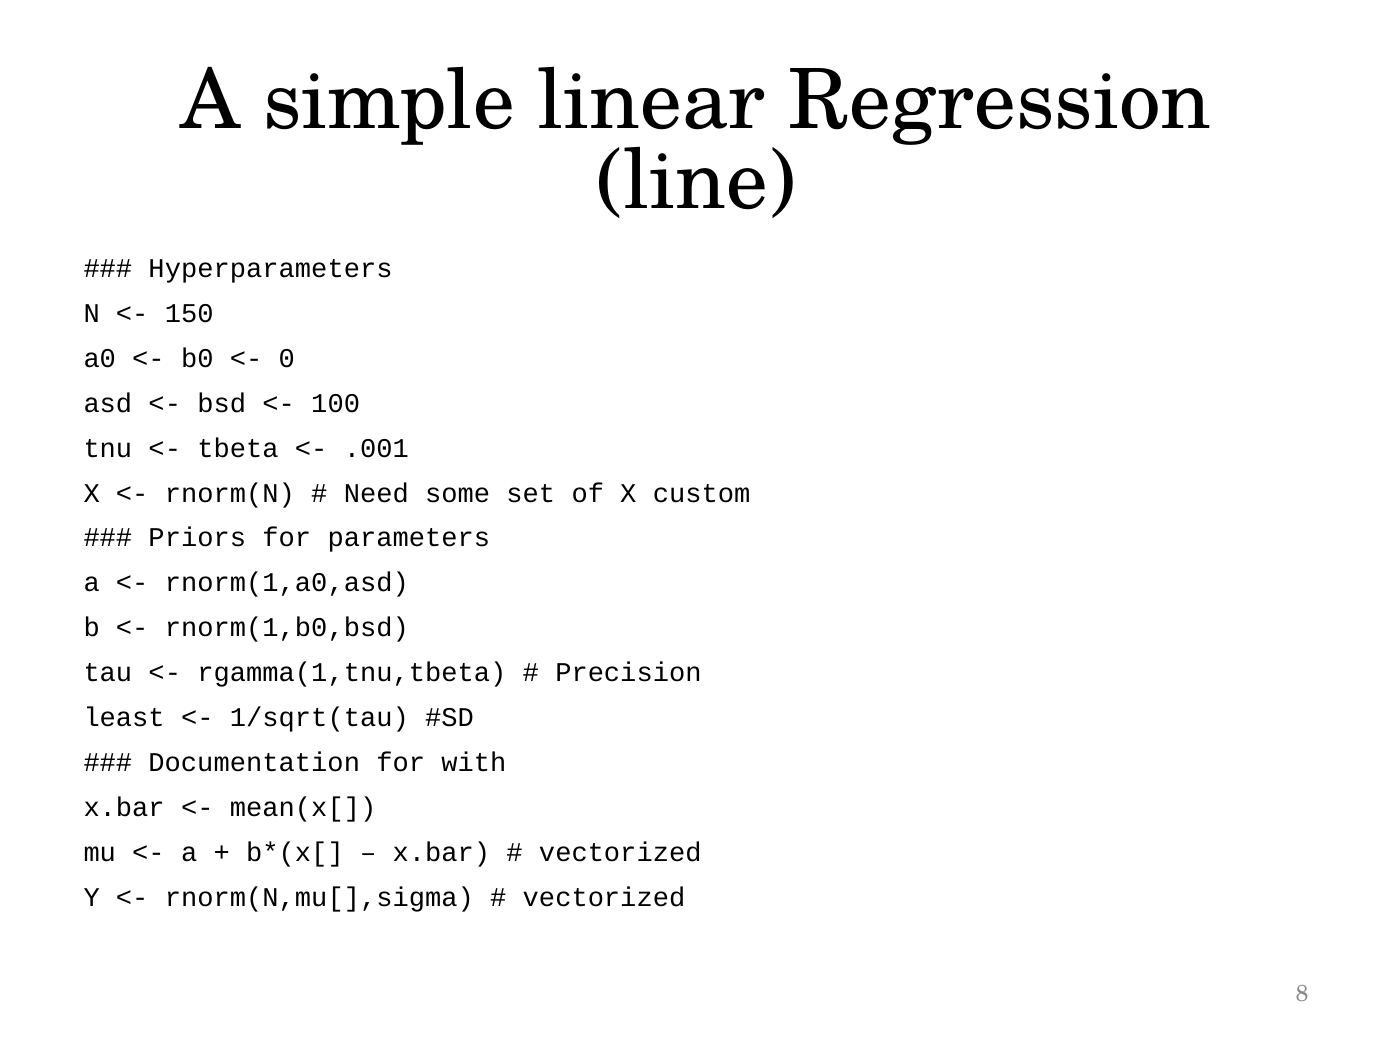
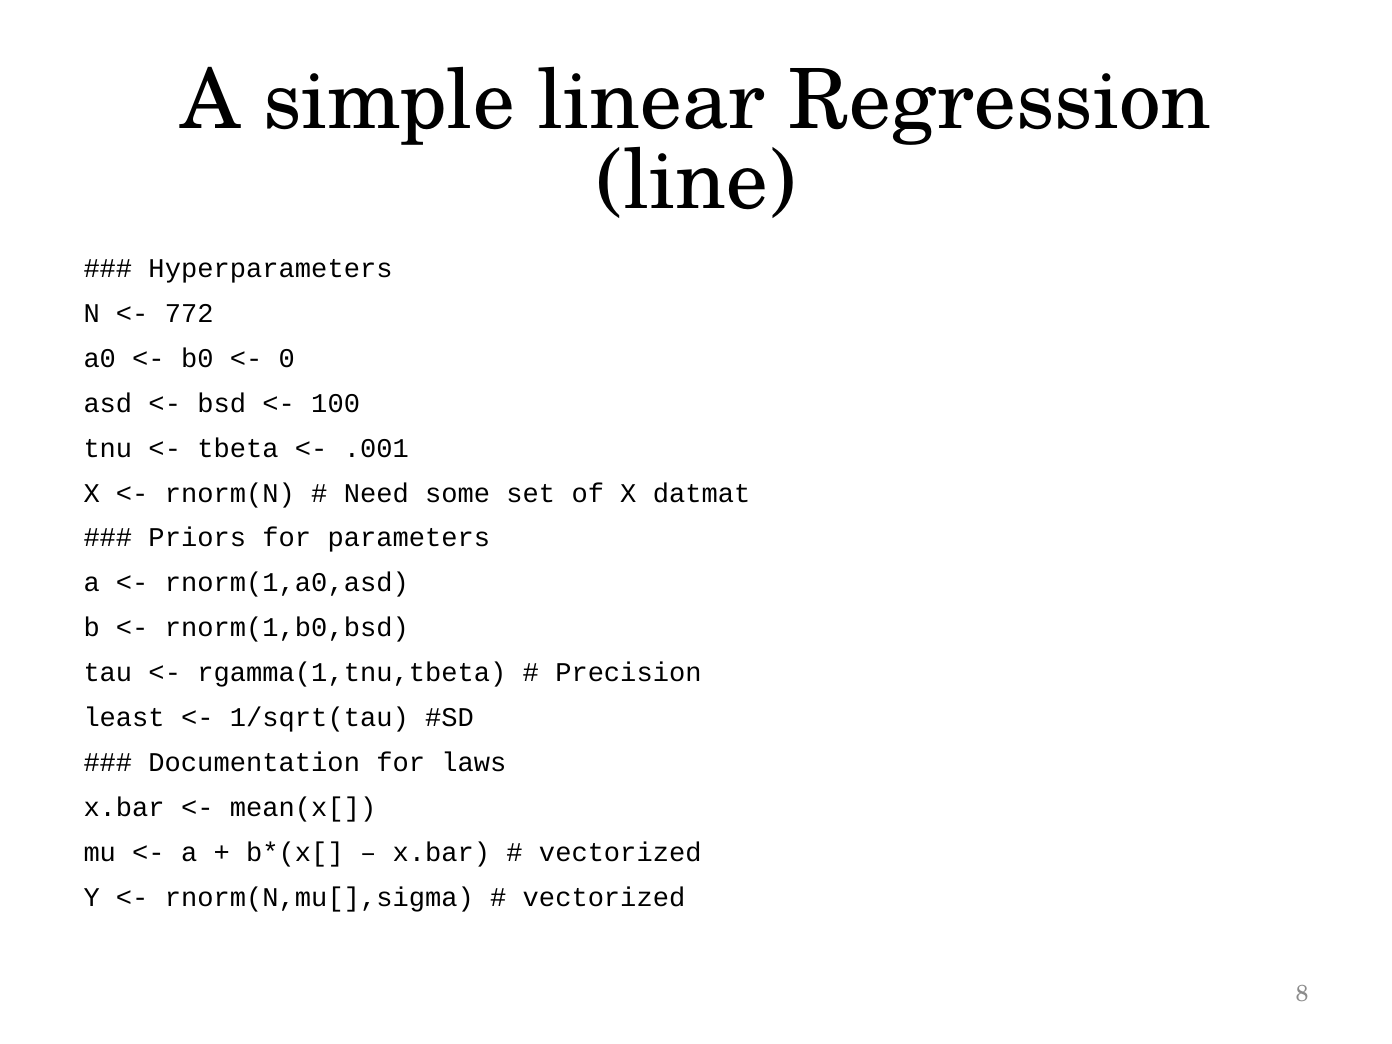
150: 150 -> 772
custom: custom -> datmat
with: with -> laws
